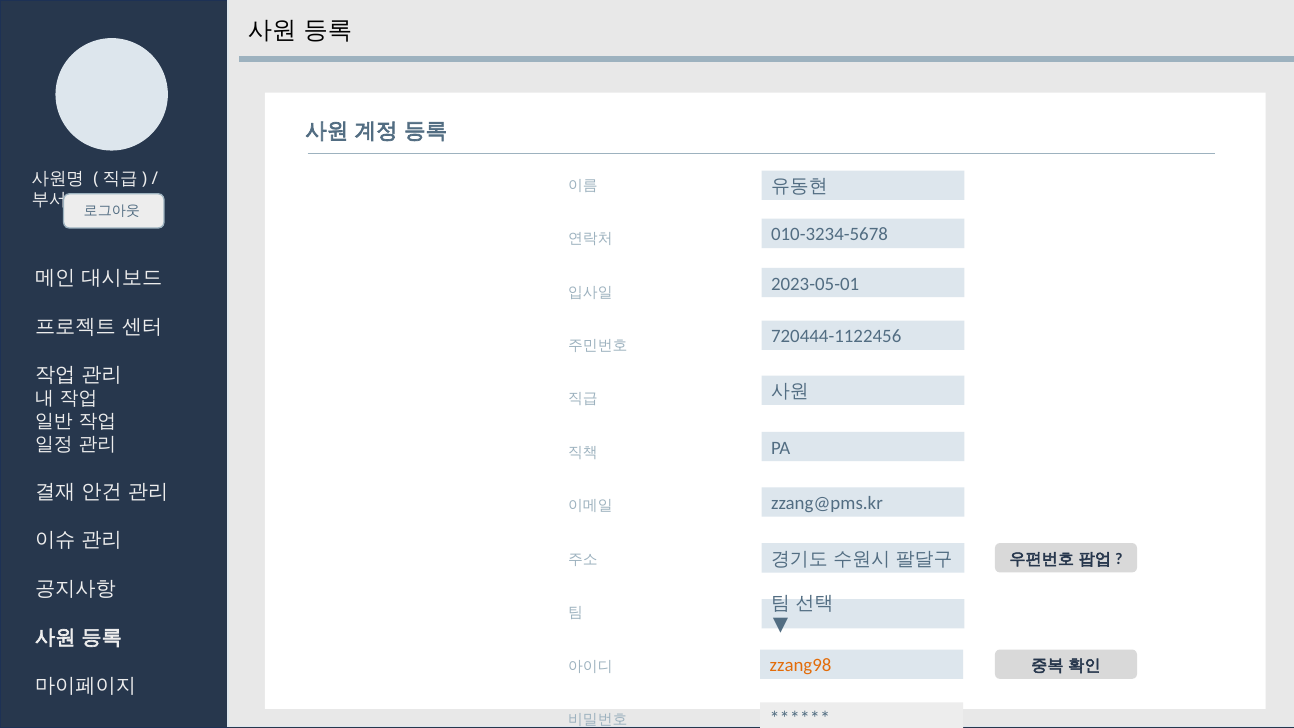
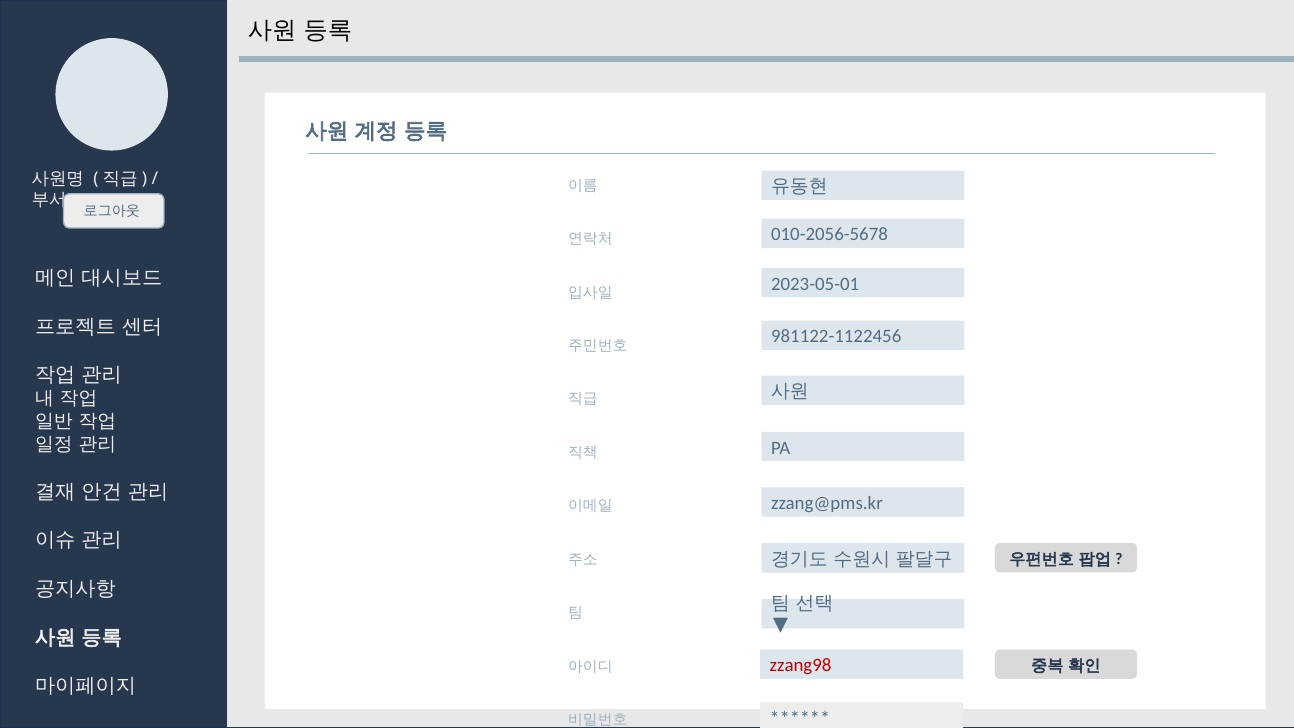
010-3234-5678: 010-3234-5678 -> 010-2056-5678
720444-1122456: 720444-1122456 -> 981122-1122456
zzang98 colour: orange -> red
